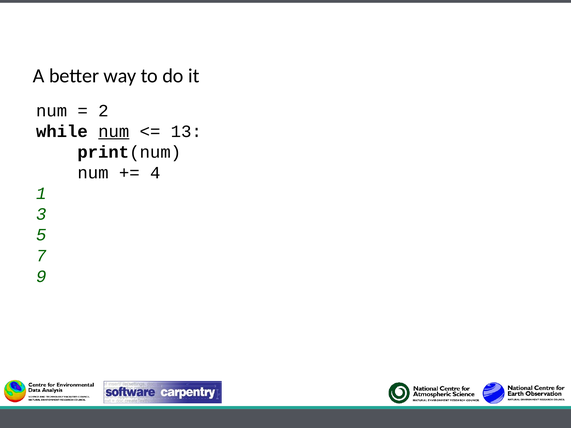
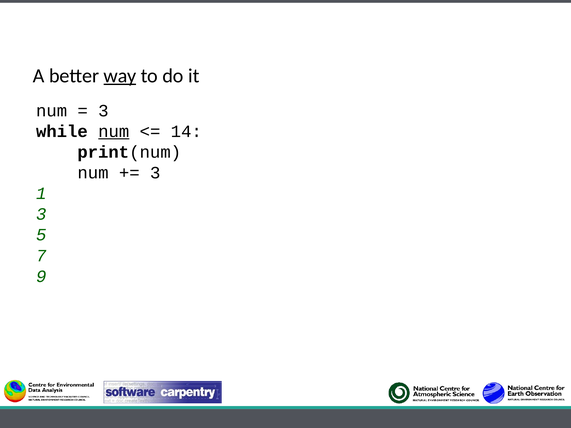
way underline: none -> present
2 at (103, 111): 2 -> 3
13: 13 -> 14
4 at (155, 173): 4 -> 3
